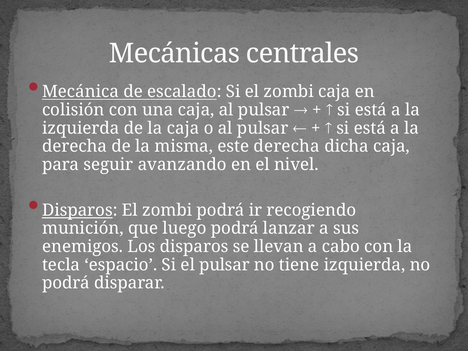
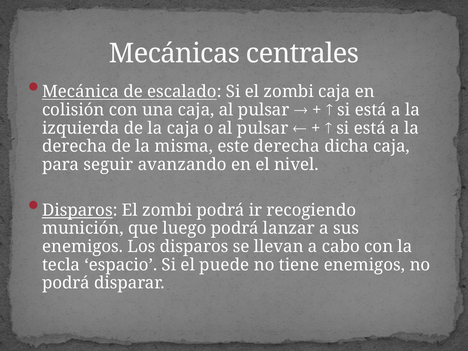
el pulsar: pulsar -> puede
tiene izquierda: izquierda -> enemigos
